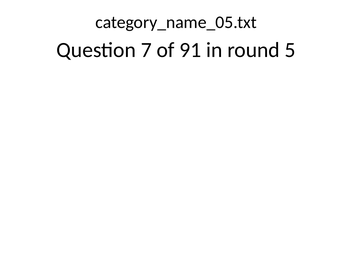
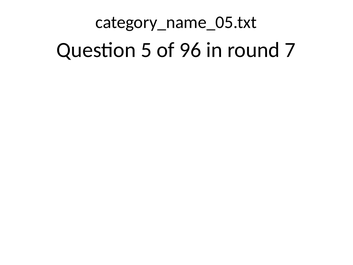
7: 7 -> 5
91: 91 -> 96
5: 5 -> 7
